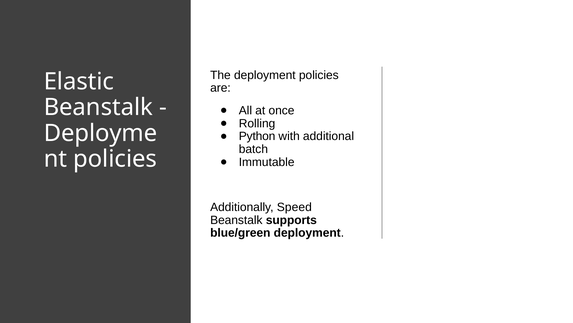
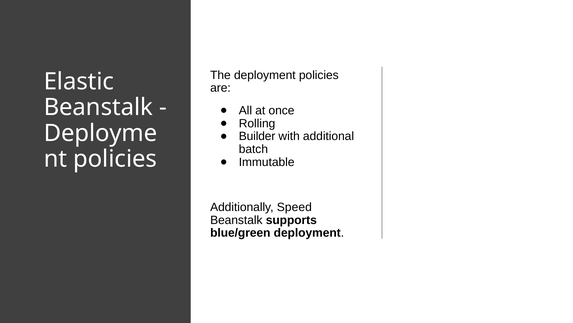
Python: Python -> Builder
